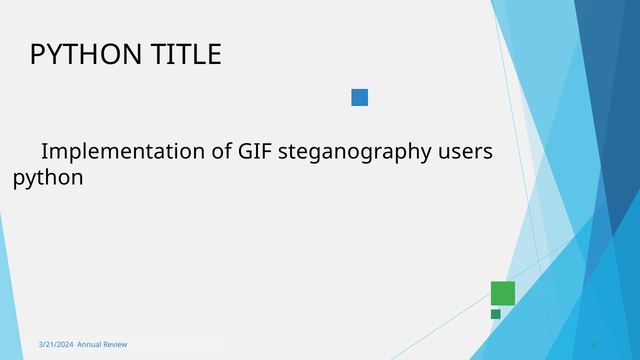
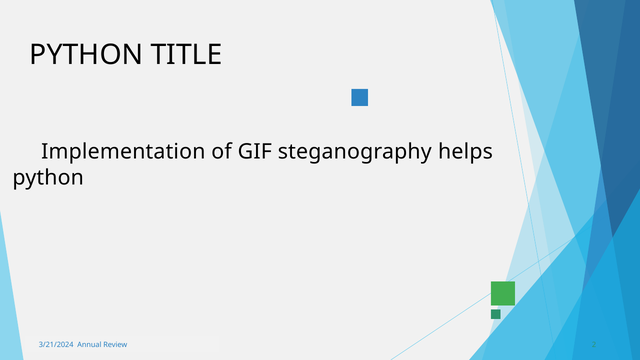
users: users -> helps
